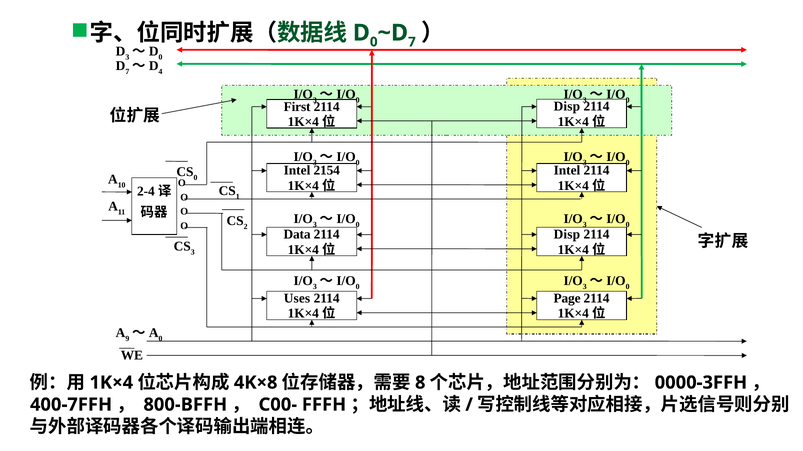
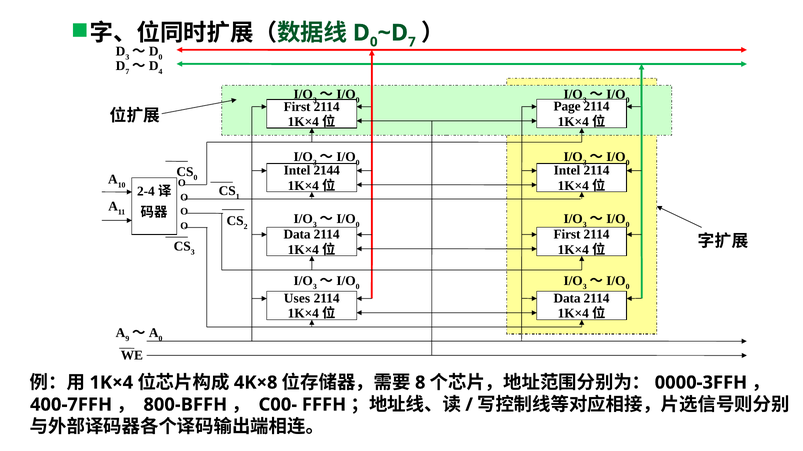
Disp at (567, 107): Disp -> Page
2154: 2154 -> 2144
Disp at (567, 235): Disp -> First
Page at (567, 299): Page -> Data
